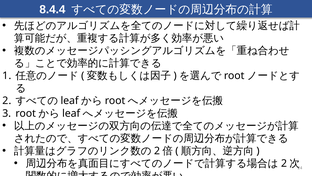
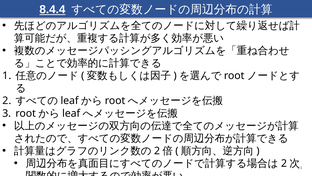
8.4.4 underline: none -> present
